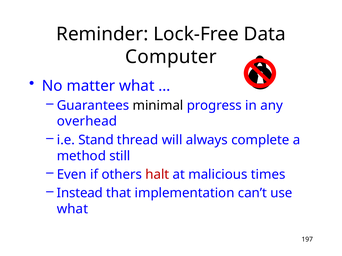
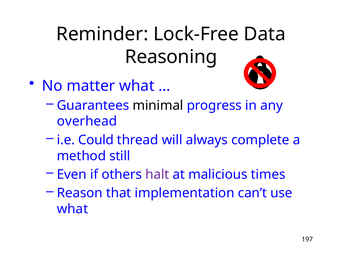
Computer: Computer -> Reasoning
Stand: Stand -> Could
halt colour: red -> purple
Instead: Instead -> Reason
